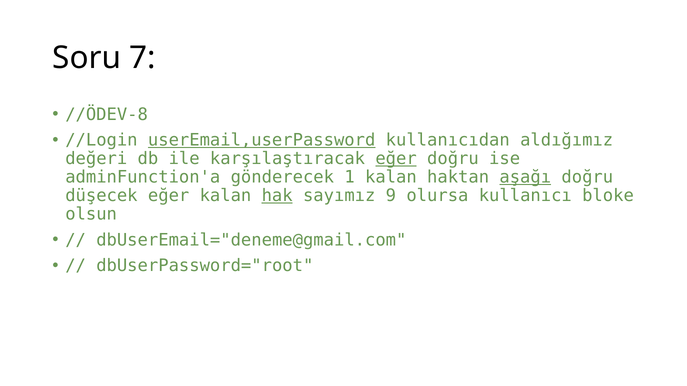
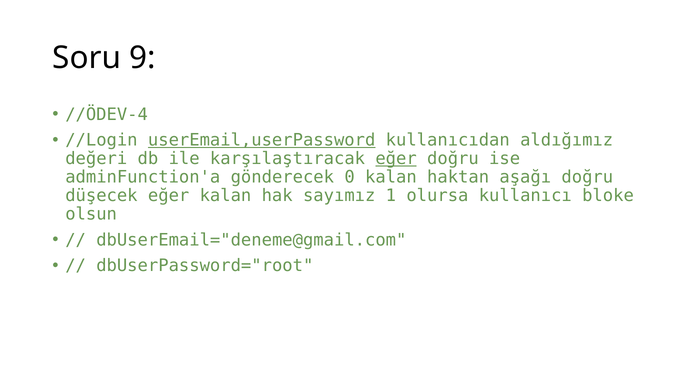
7: 7 -> 9
//ÖDEV-8: //ÖDEV-8 -> //ÖDEV-4
1: 1 -> 0
aşağı underline: present -> none
hak underline: present -> none
9: 9 -> 1
